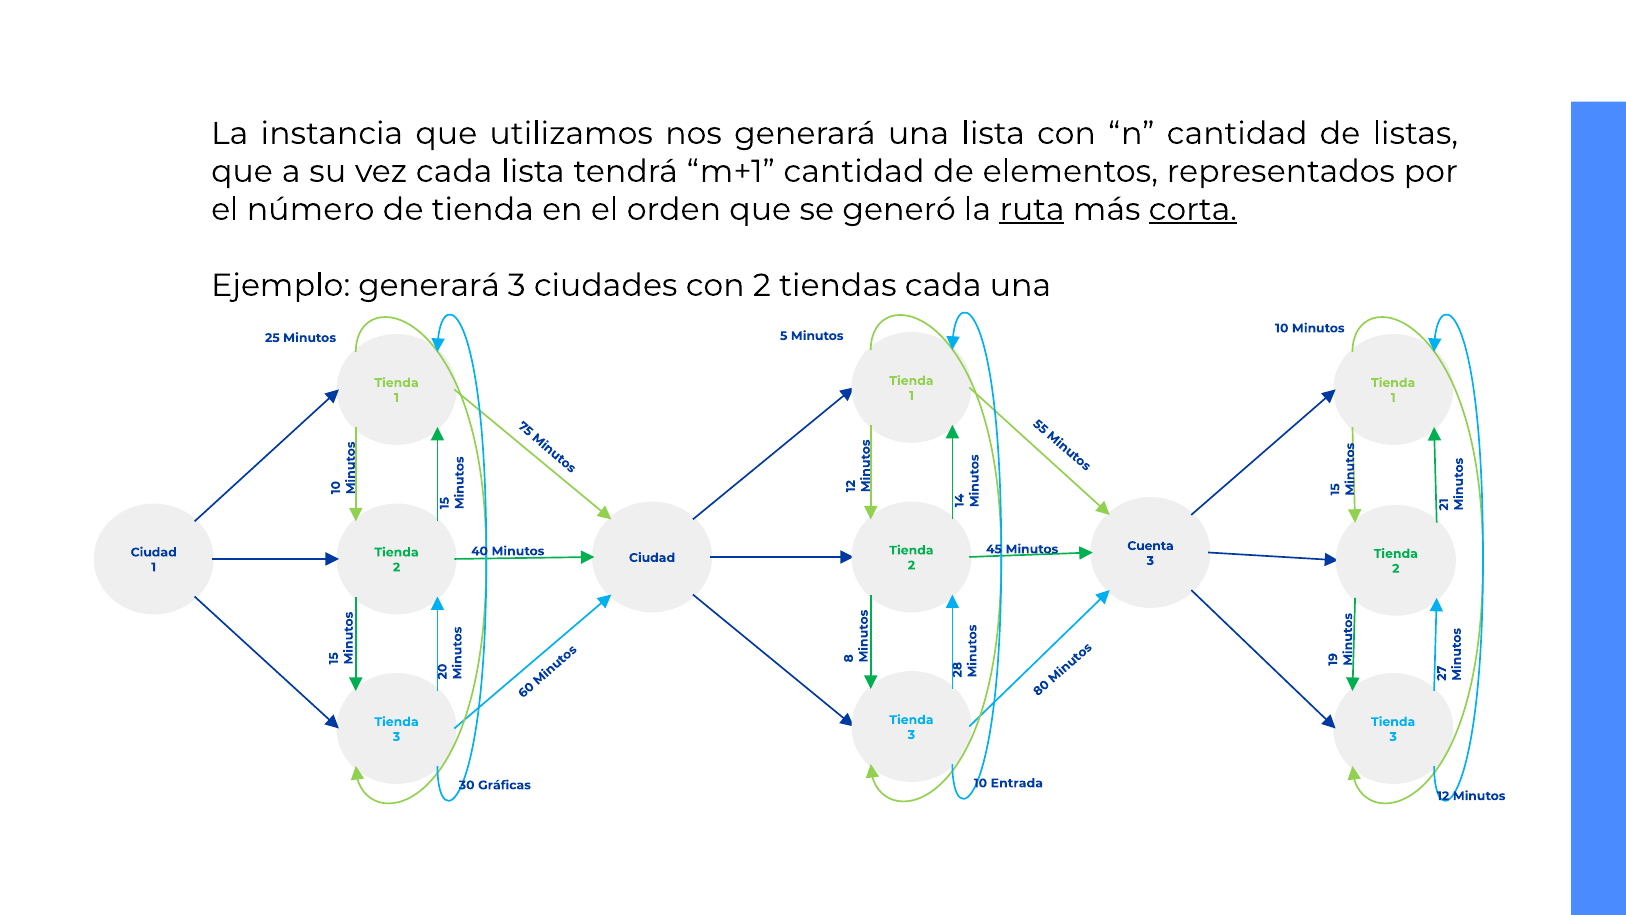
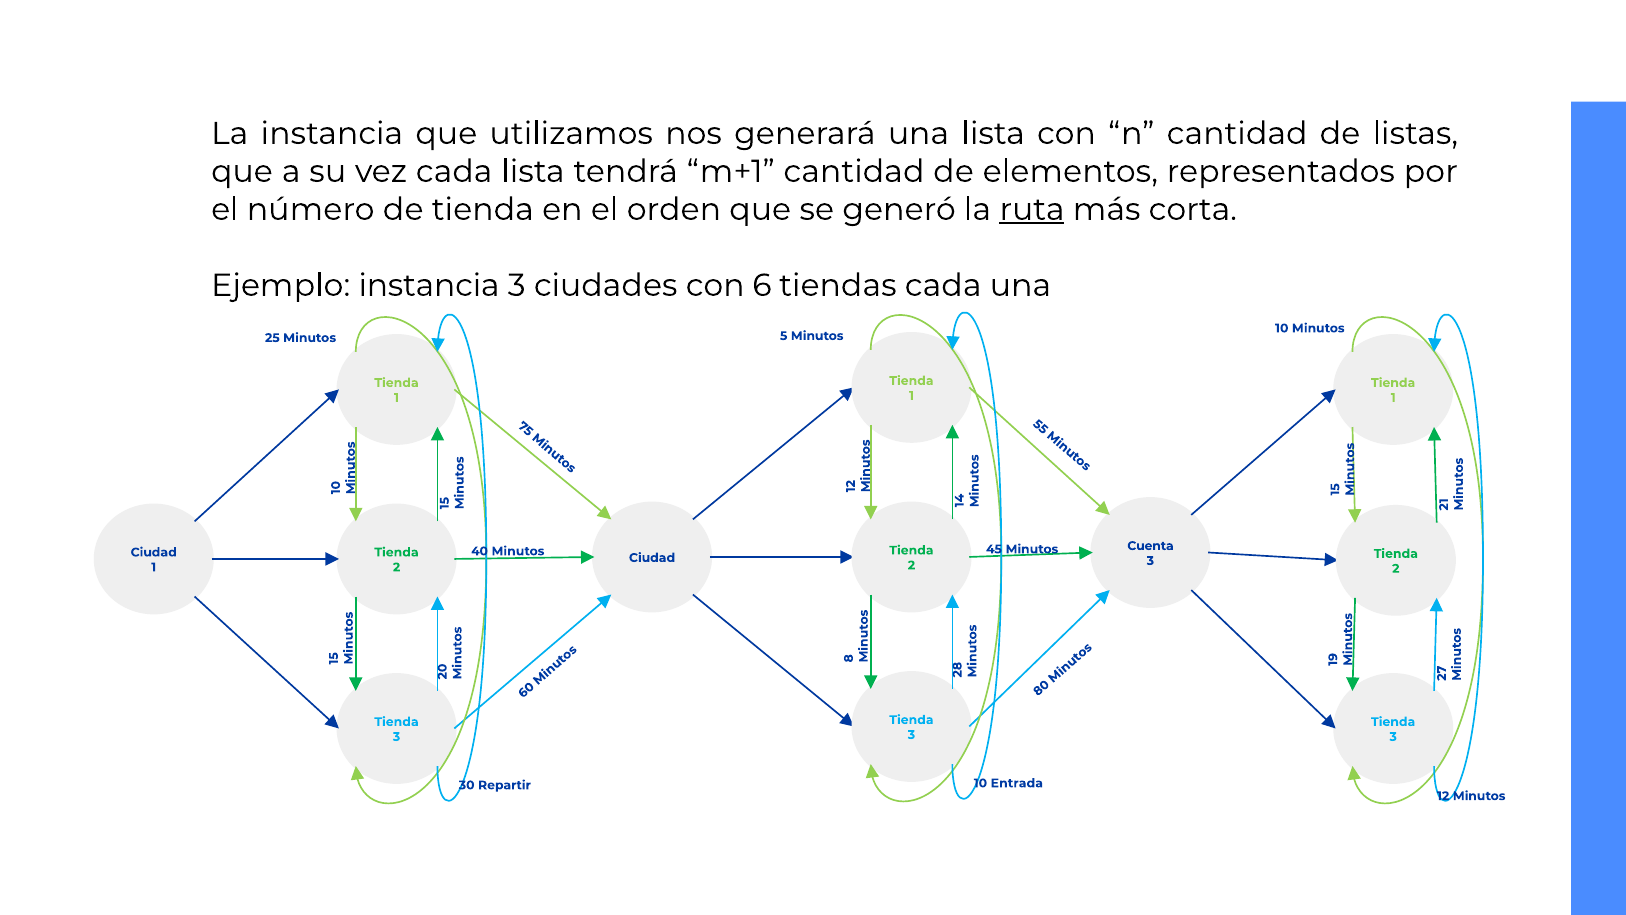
corta underline: present -> none
Ejemplo generará: generará -> instancia
con 2: 2 -> 6
Gráficas: Gráficas -> Repartir
